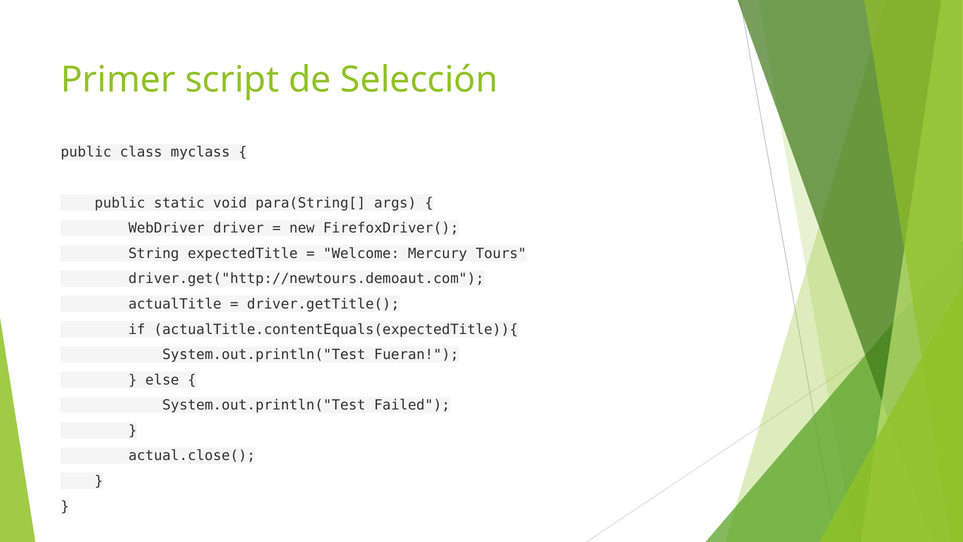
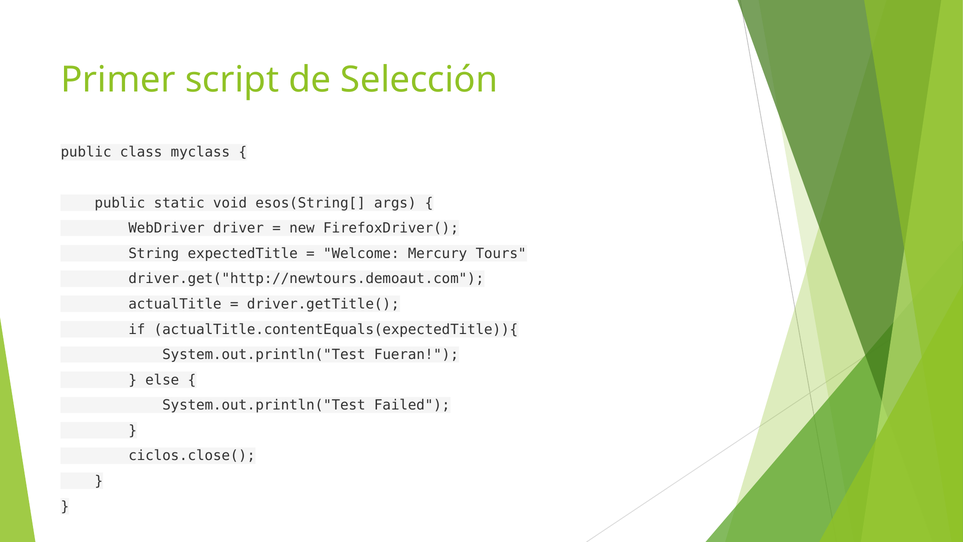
para(String[: para(String[ -> esos(String[
actual.close(: actual.close( -> ciclos.close(
